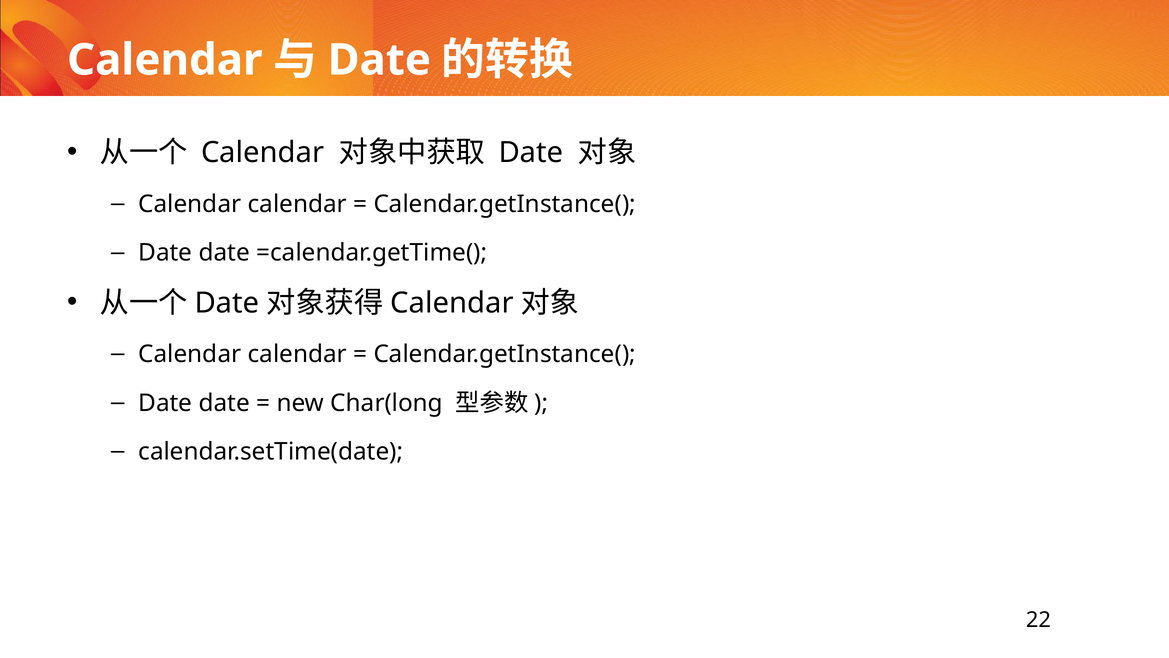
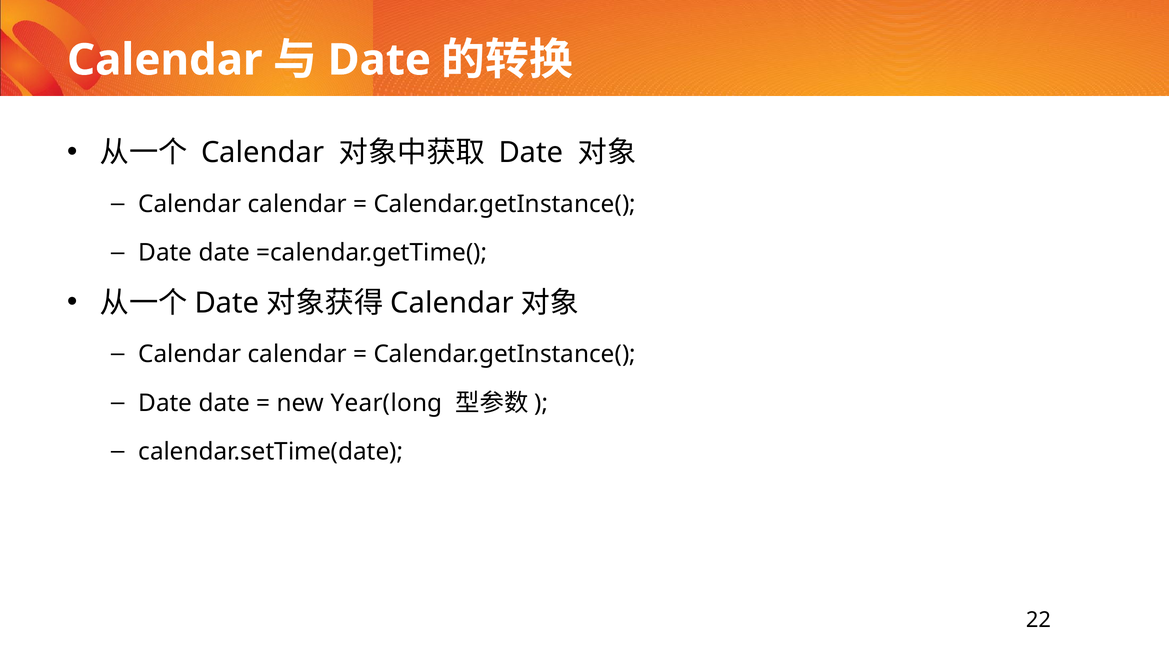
Char(long: Char(long -> Year(long
